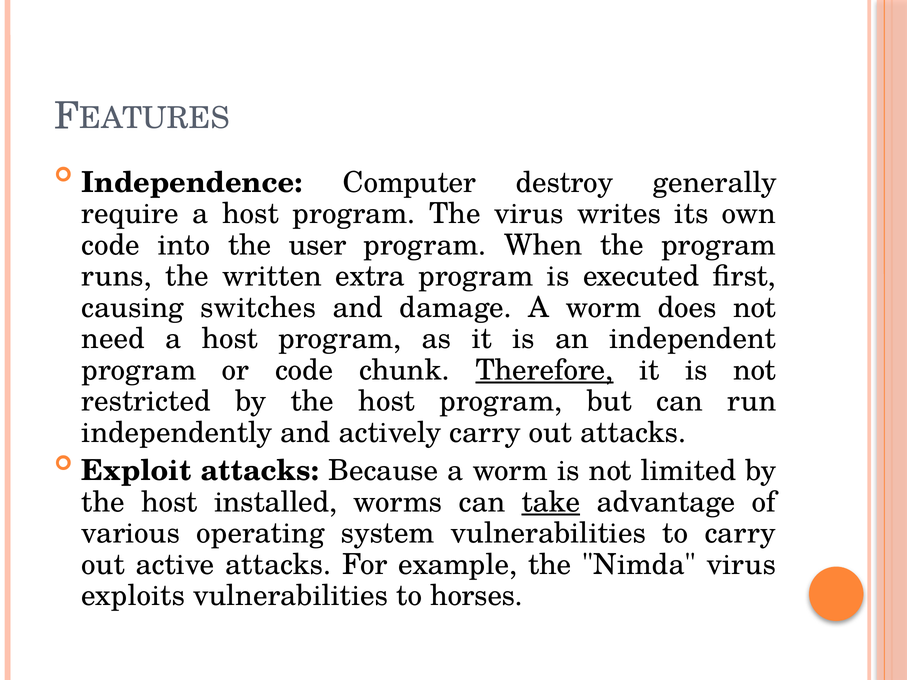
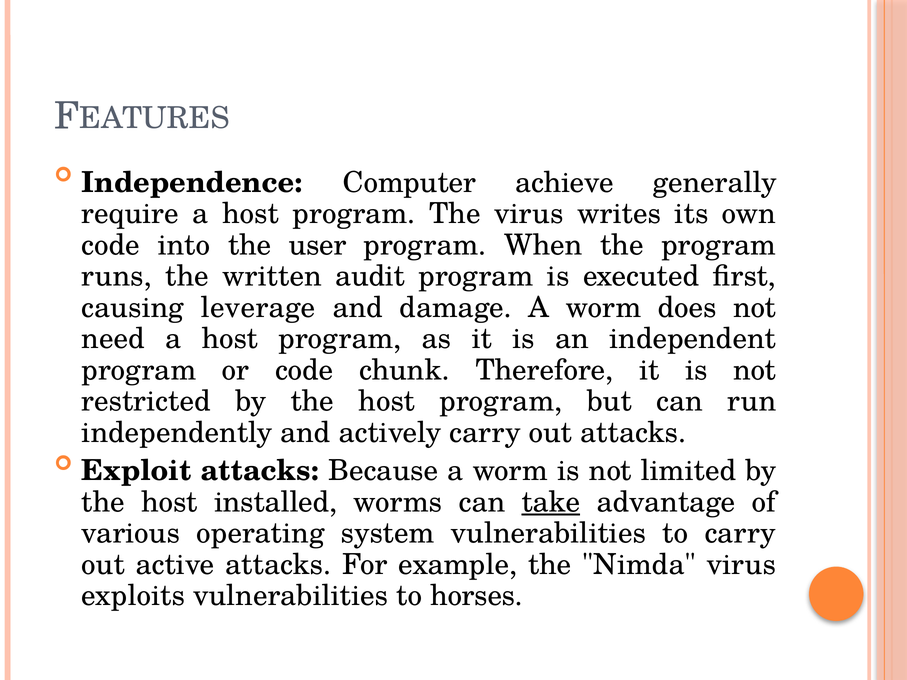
destroy: destroy -> achieve
extra: extra -> audit
switches: switches -> leverage
Therefore underline: present -> none
